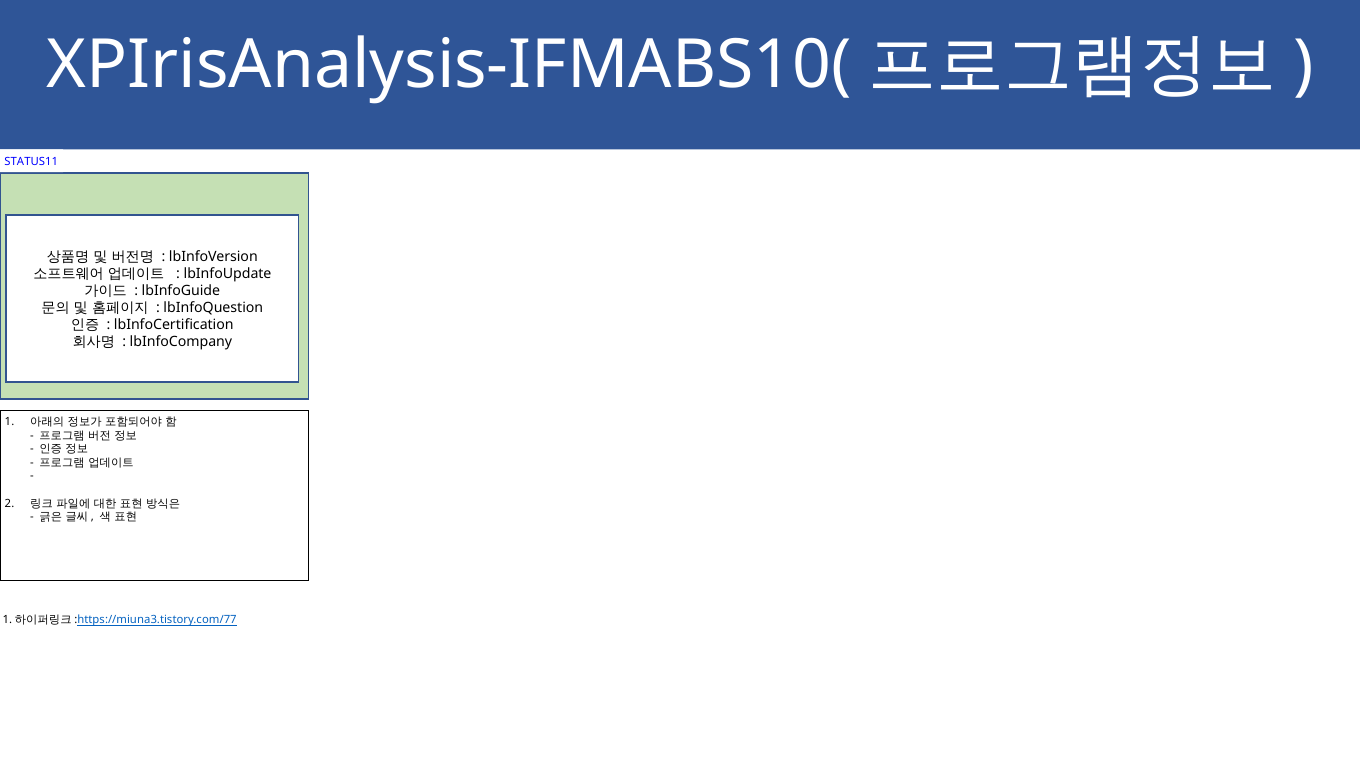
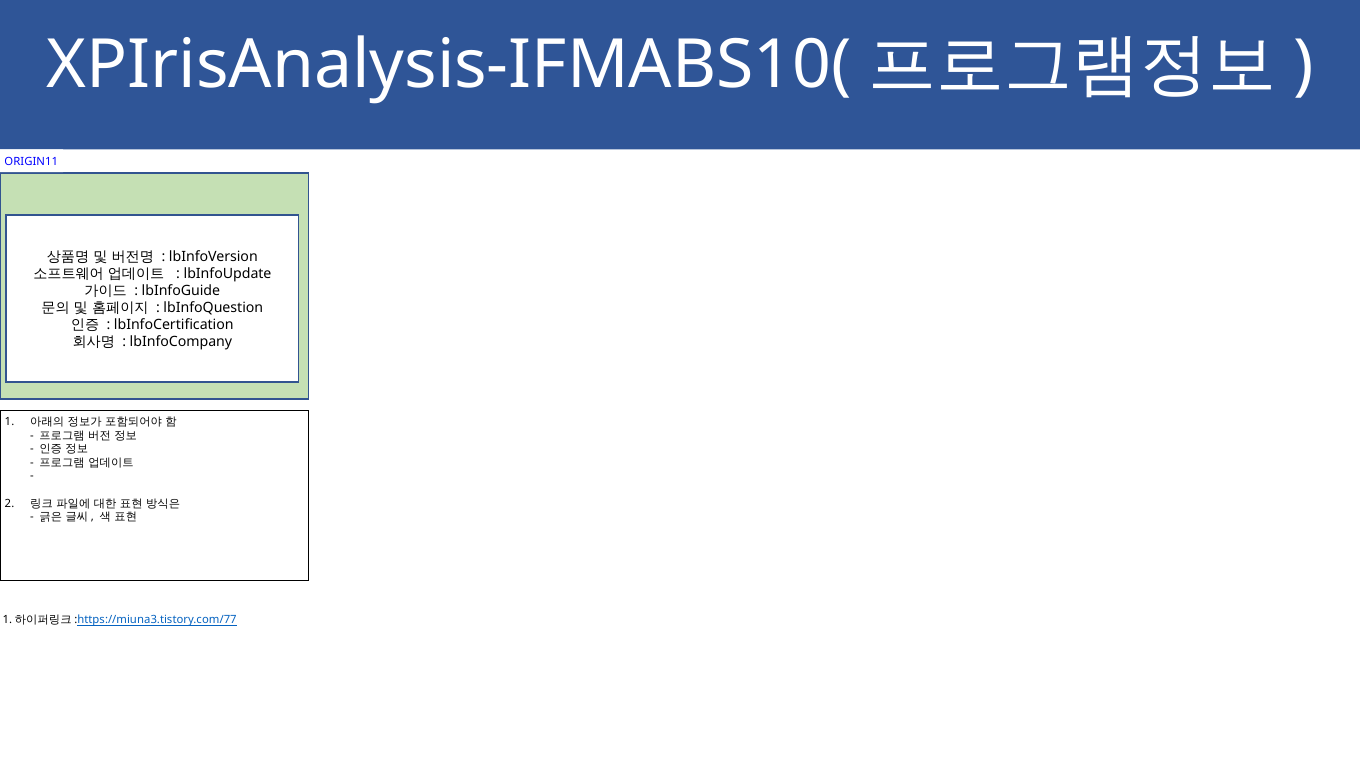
STATUS11: STATUS11 -> ORIGIN11
